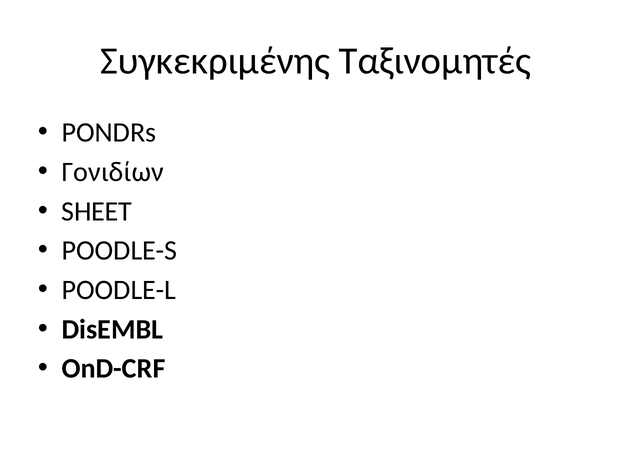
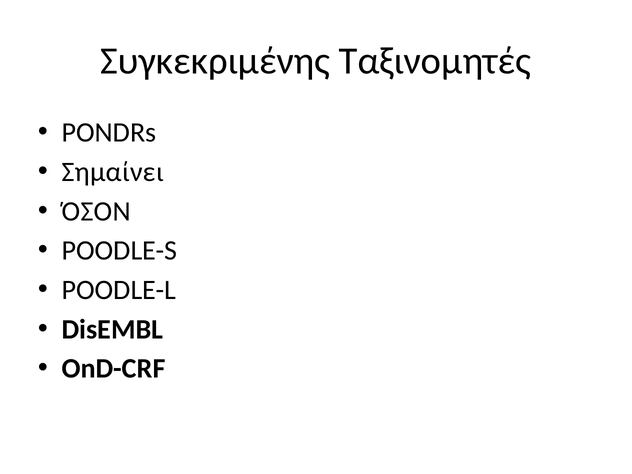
Γονιδίων: Γονιδίων -> Σημαίνει
SHEET: SHEET -> ΌΣΟΝ
